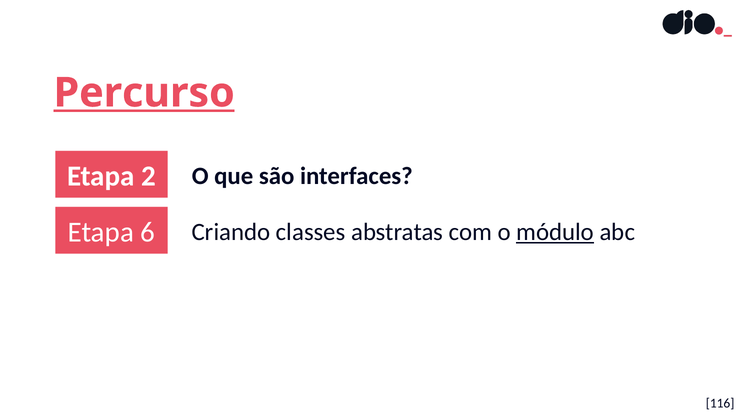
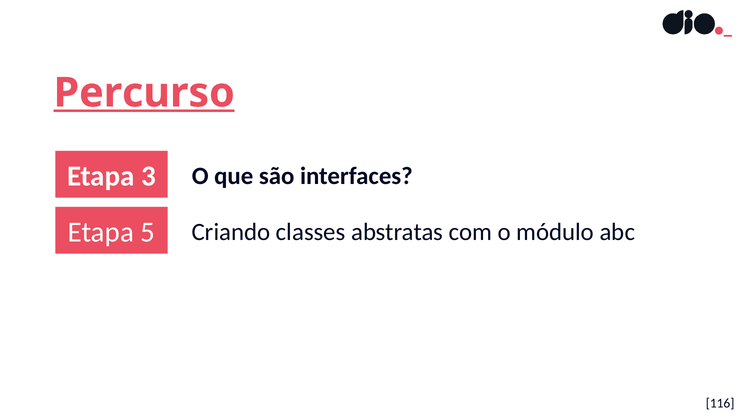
2: 2 -> 3
6: 6 -> 5
módulo underline: present -> none
